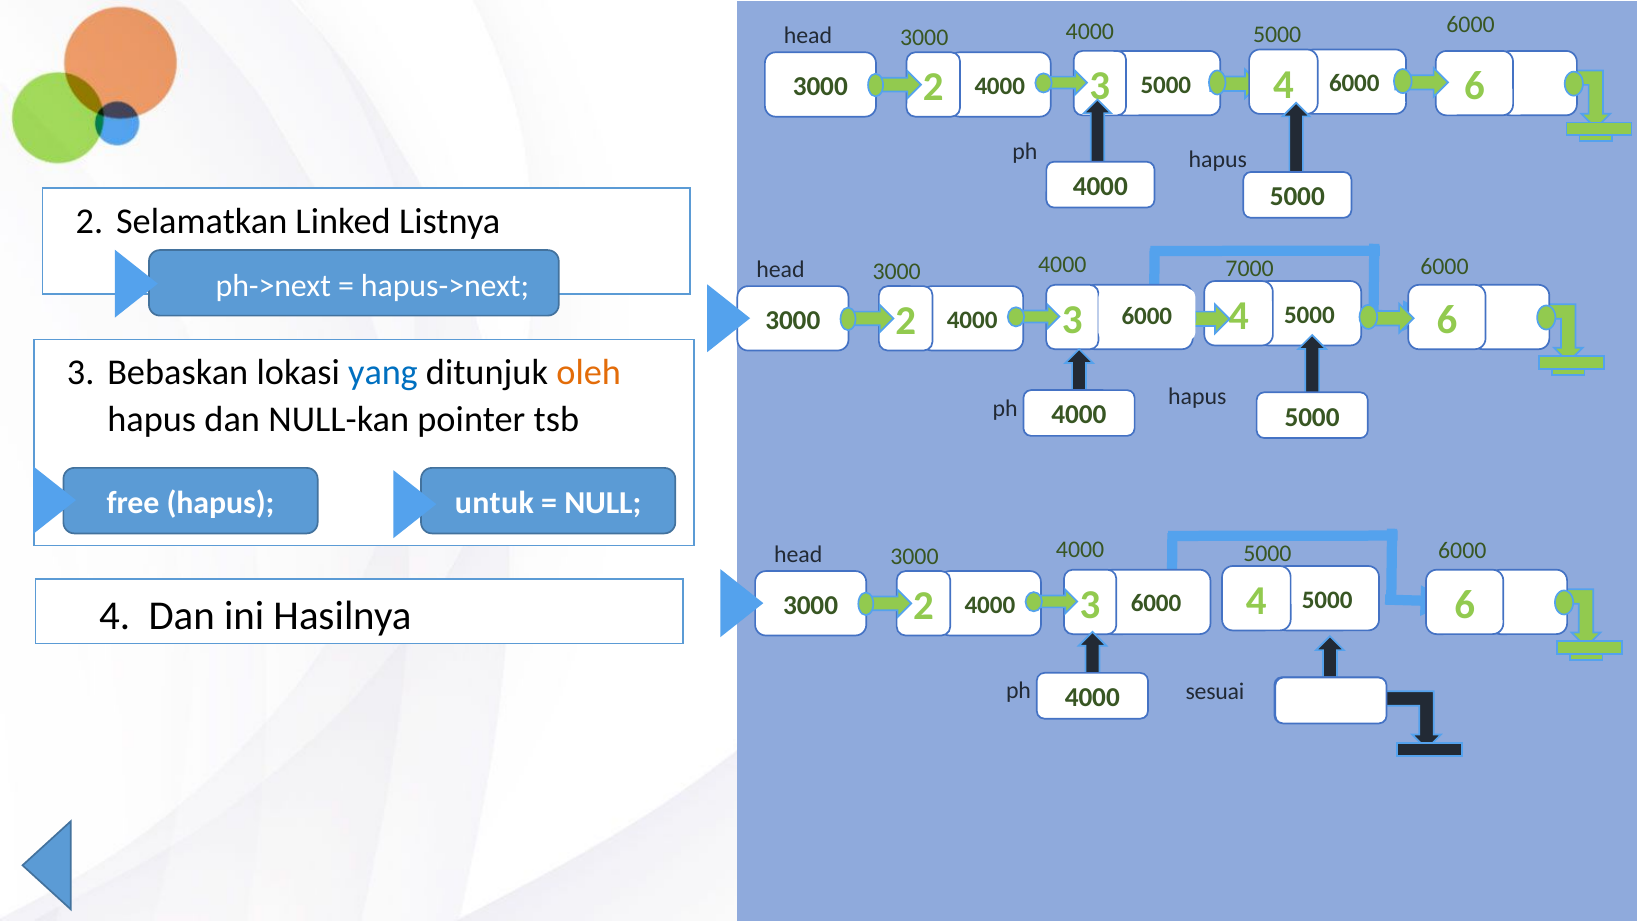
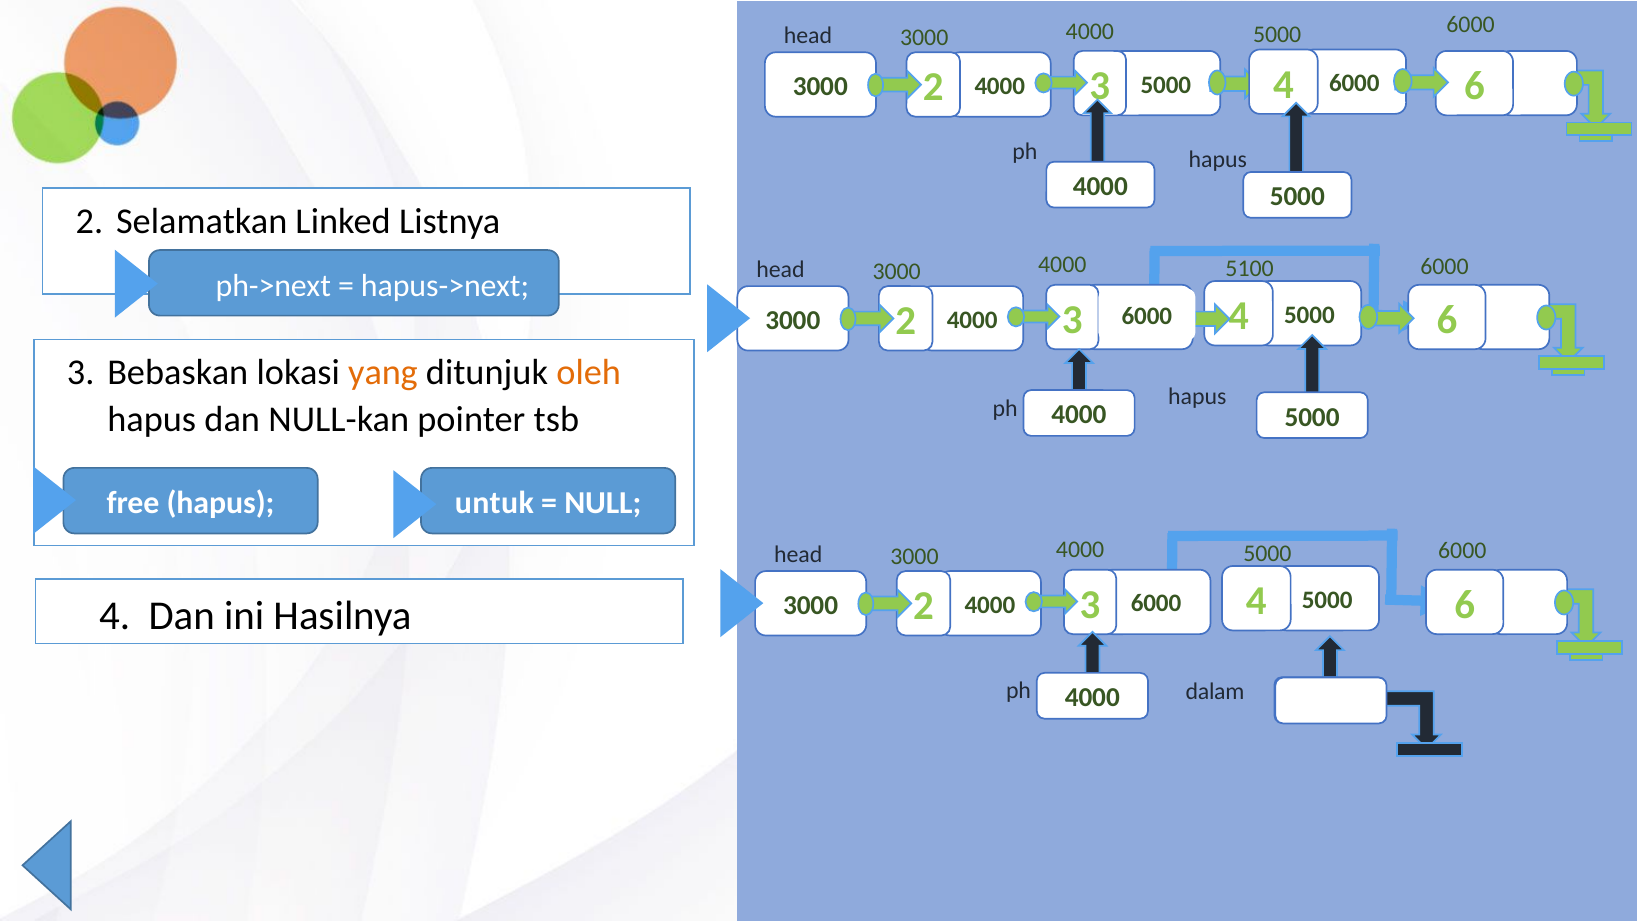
7000: 7000 -> 5100
yang colour: blue -> orange
sesuai: sesuai -> dalam
